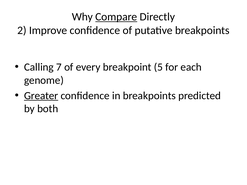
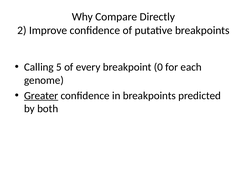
Compare underline: present -> none
7: 7 -> 5
5: 5 -> 0
